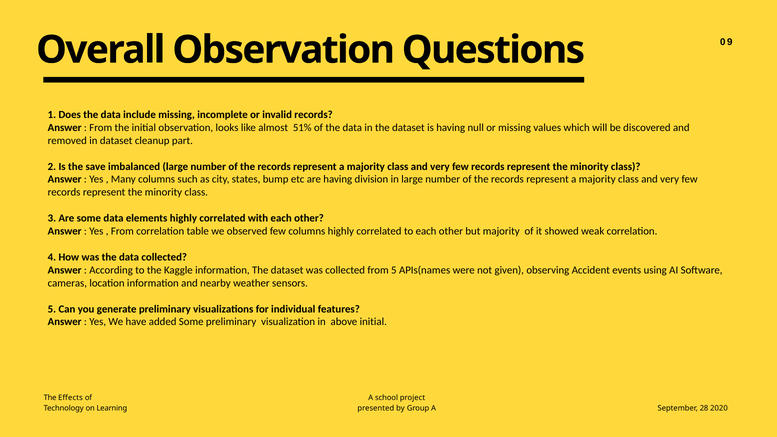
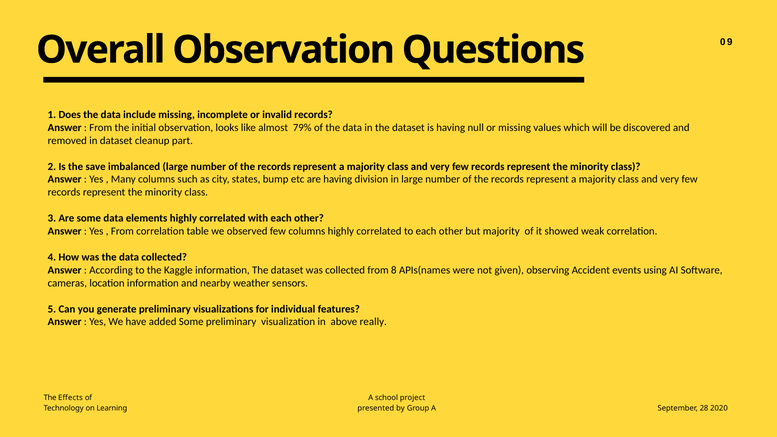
51%: 51% -> 79%
from 5: 5 -> 8
above initial: initial -> really
